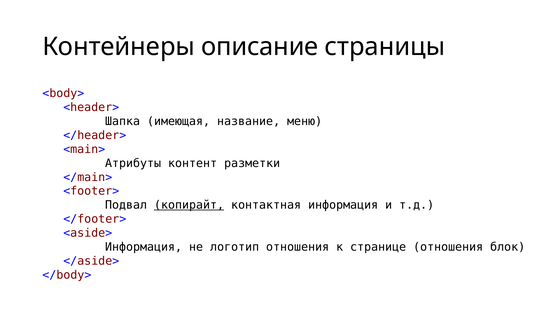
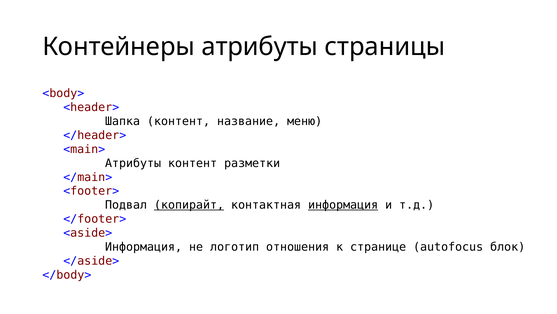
Контейнеры описание: описание -> атрибуты
Шапка имеющая: имеющая -> контент
информация at (343, 205) underline: none -> present
странице отношения: отношения -> autofocus
